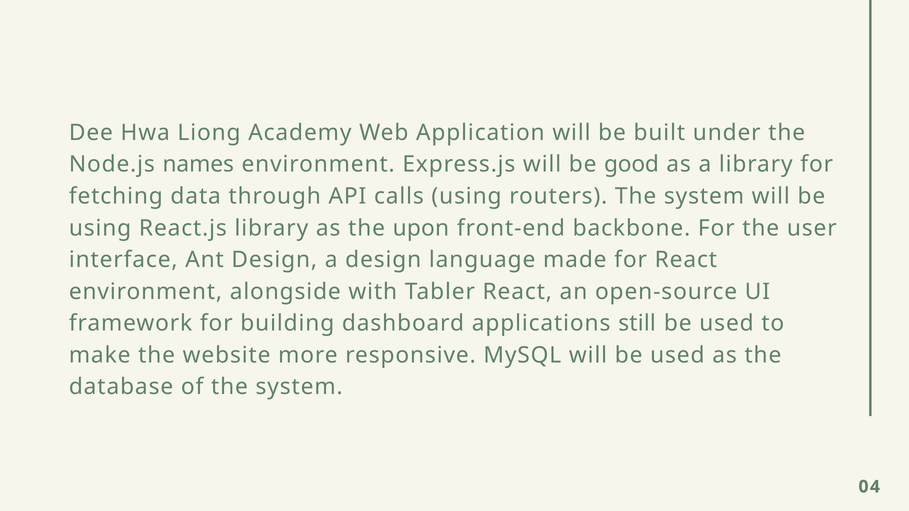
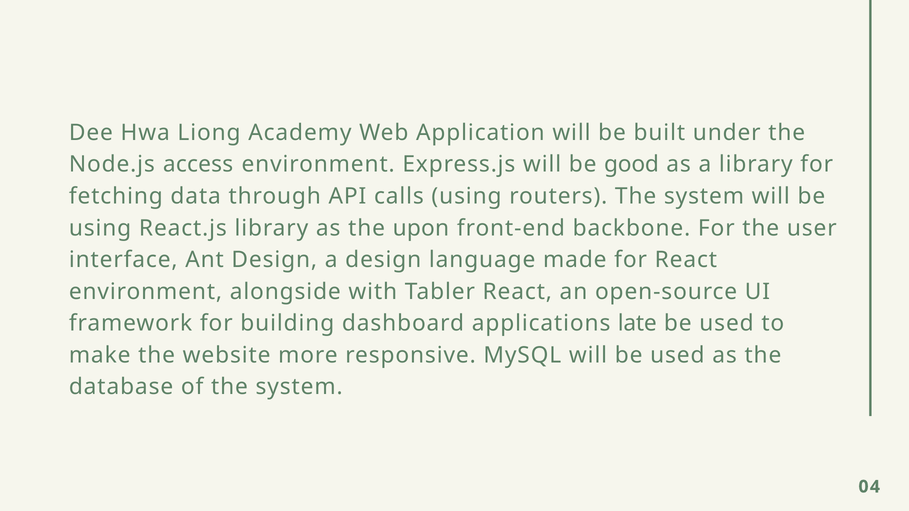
names: names -> access
still: still -> late
